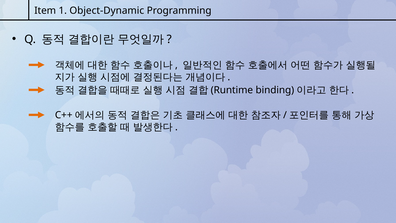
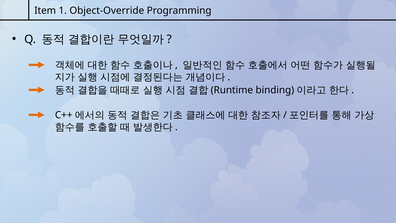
Object-Dynamic: Object-Dynamic -> Object-Override
